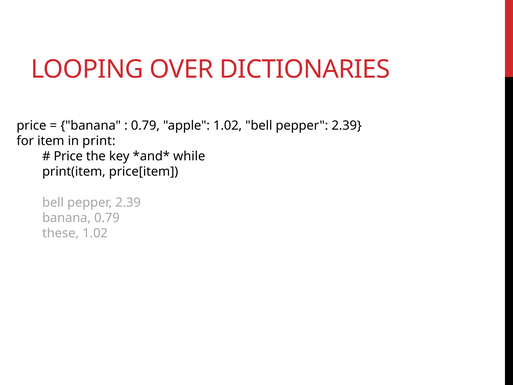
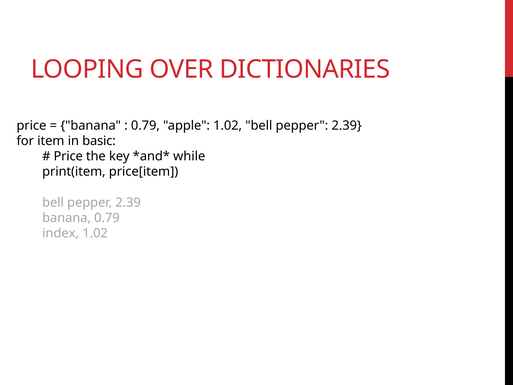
print: print -> basic
these: these -> index
